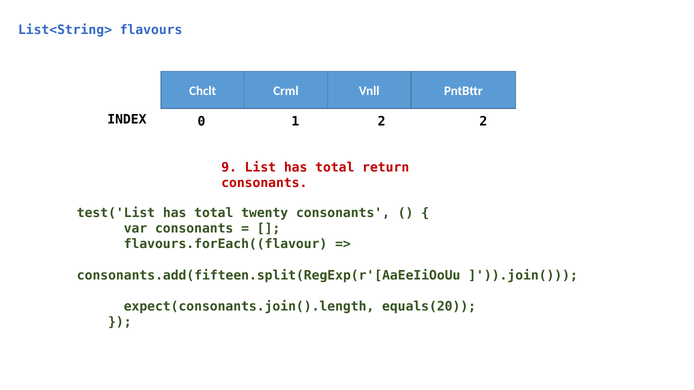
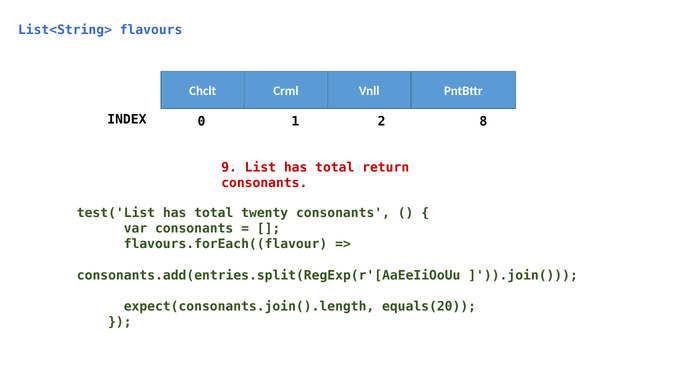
2 2: 2 -> 8
consonants.add(fifteen.split(RegExp(r'[AaEeIiOoUu: consonants.add(fifteen.split(RegExp(r'[AaEeIiOoUu -> consonants.add(entries.split(RegExp(r'[AaEeIiOoUu
